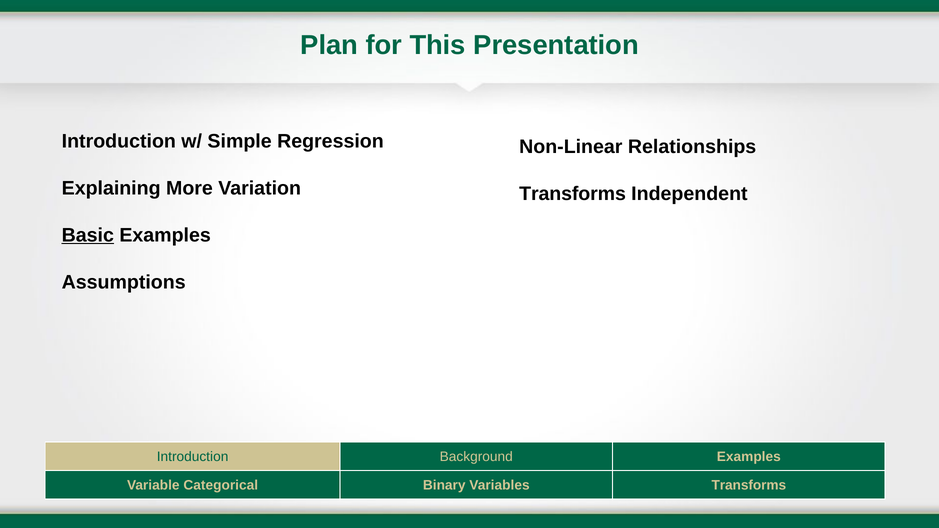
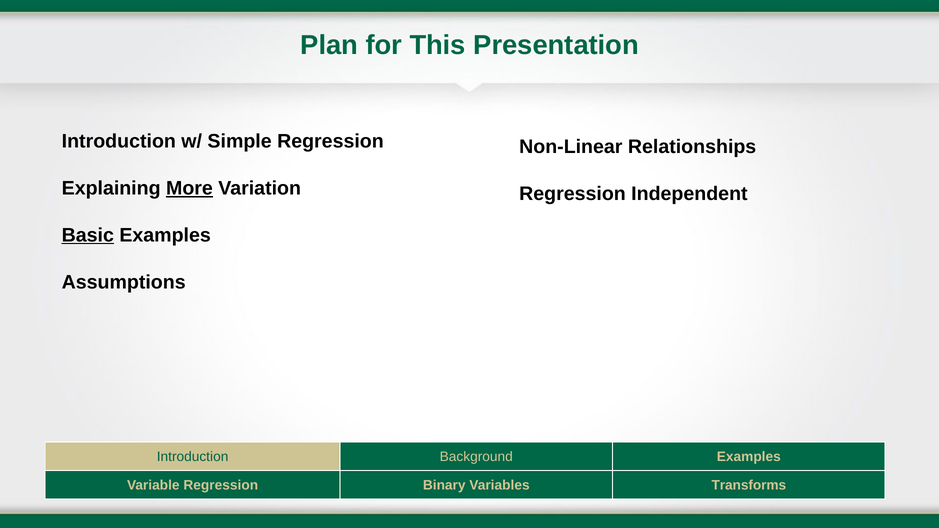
More underline: none -> present
Transforms at (573, 194): Transforms -> Regression
Variable Categorical: Categorical -> Regression
